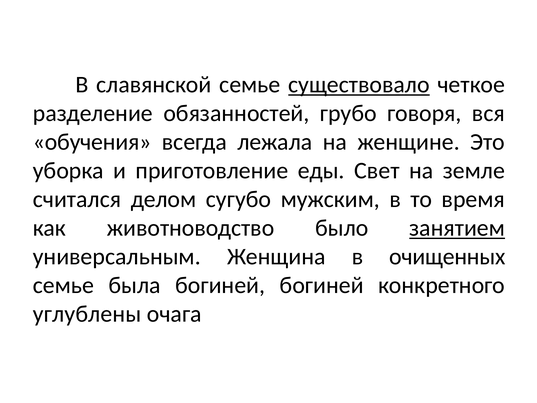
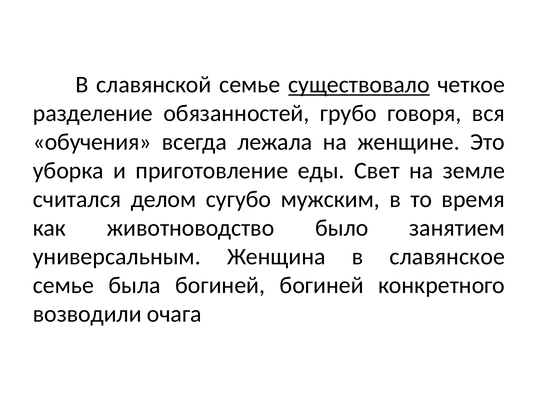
занятием underline: present -> none
очищенных: очищенных -> славянское
углублены: углублены -> возводили
